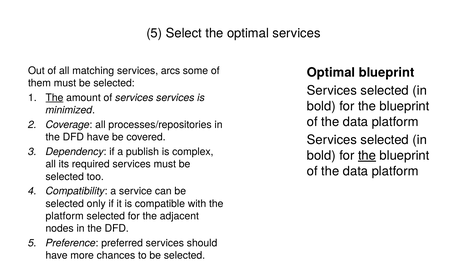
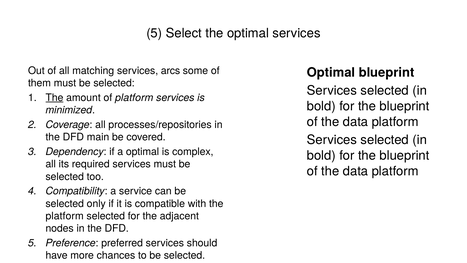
of services: services -> platform
DFD have: have -> main
a publish: publish -> optimal
the at (367, 155) underline: present -> none
